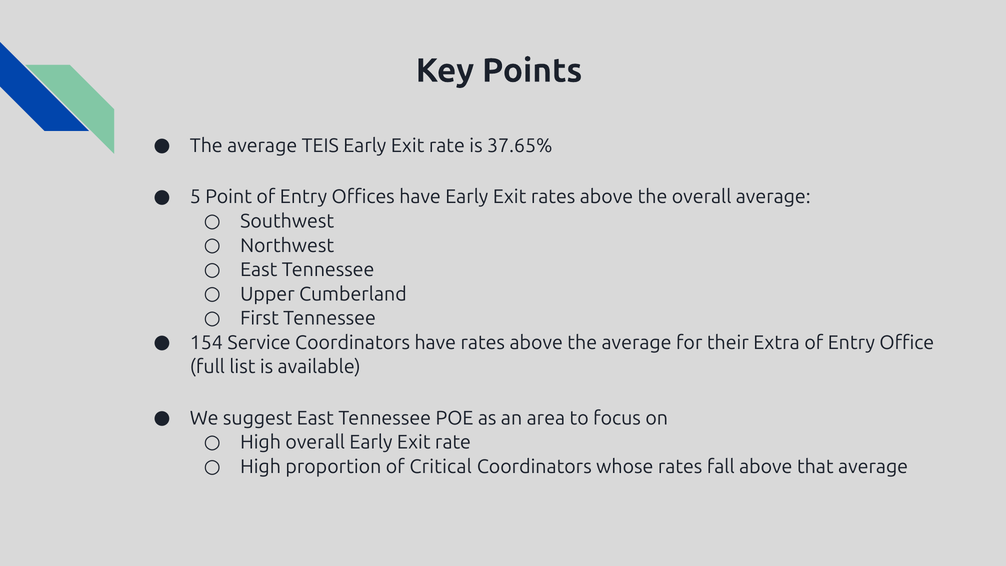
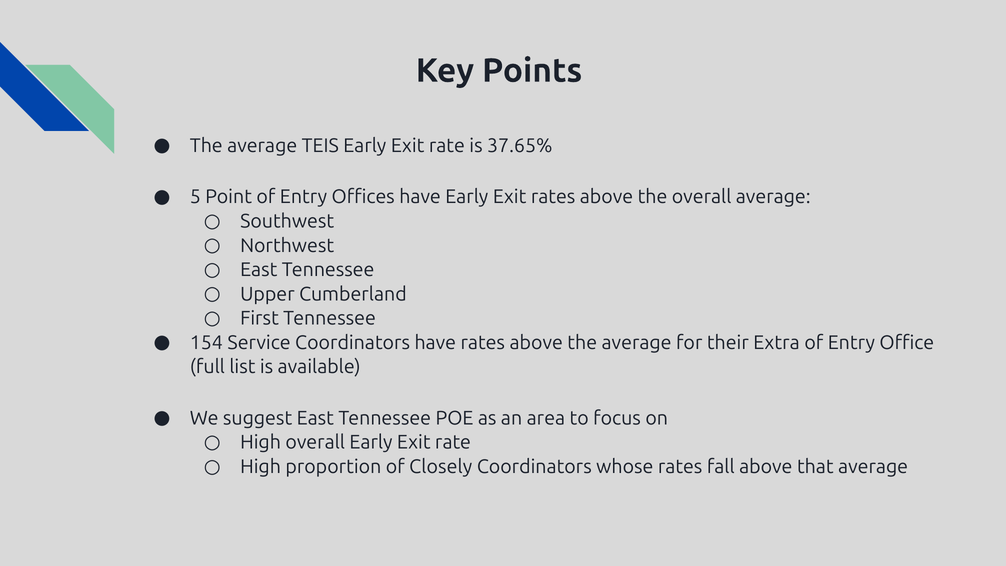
Critical: Critical -> Closely
